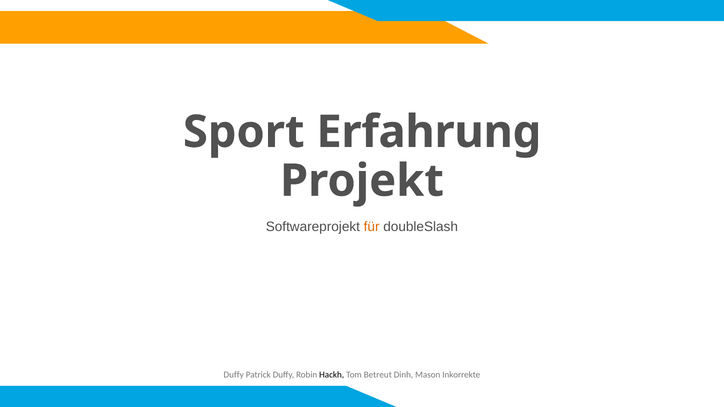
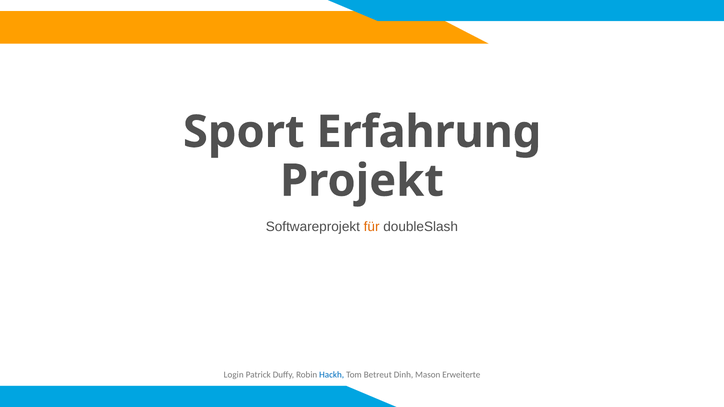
Duffy at (234, 375): Duffy -> Login
Hackh colour: black -> blue
Inkorrekte: Inkorrekte -> Erweiterte
